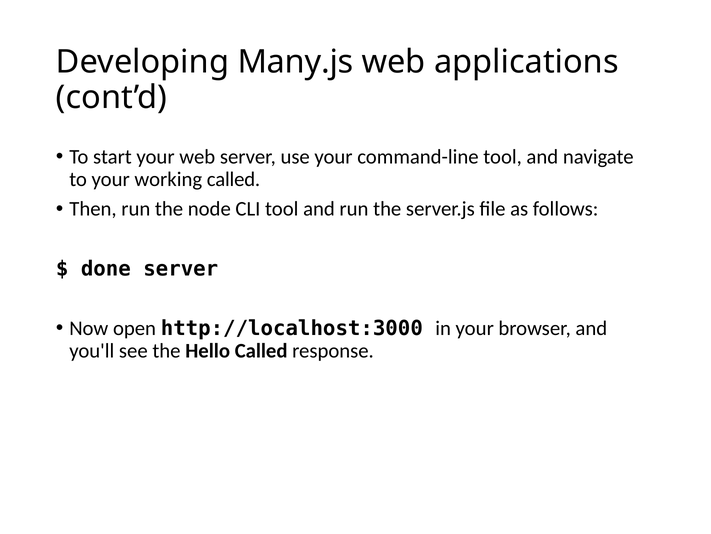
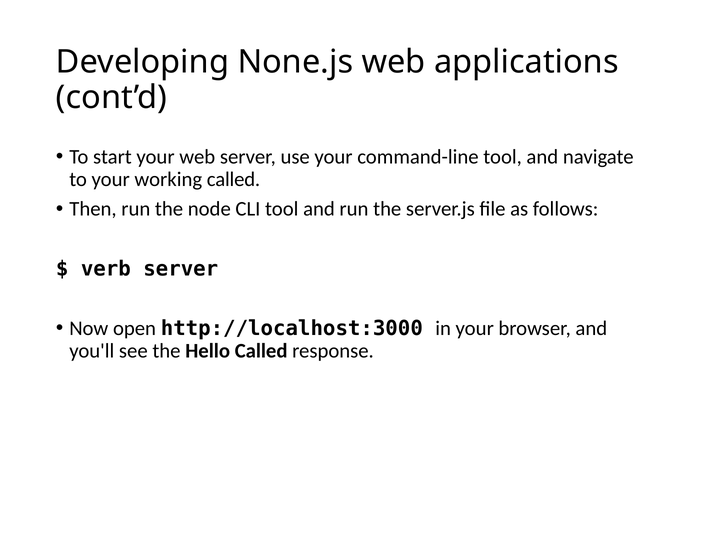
Many.js: Many.js -> None.js
done: done -> verb
